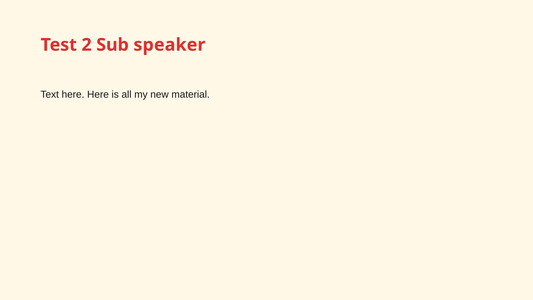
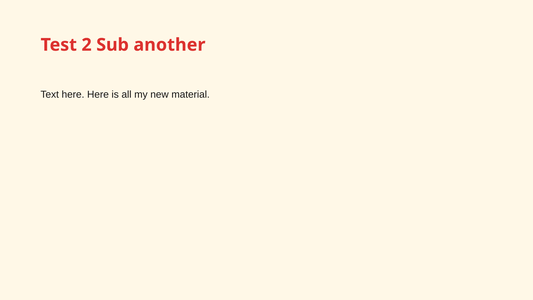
speaker: speaker -> another
